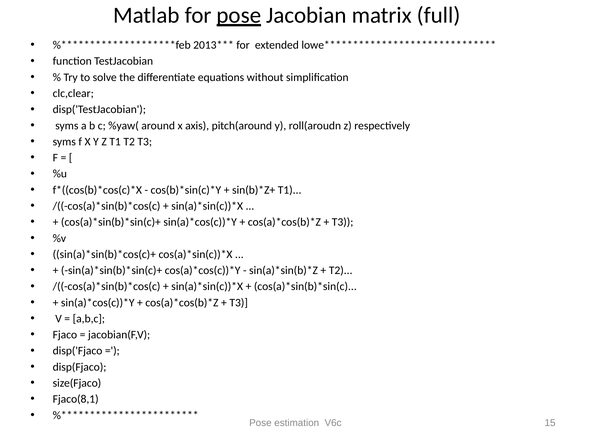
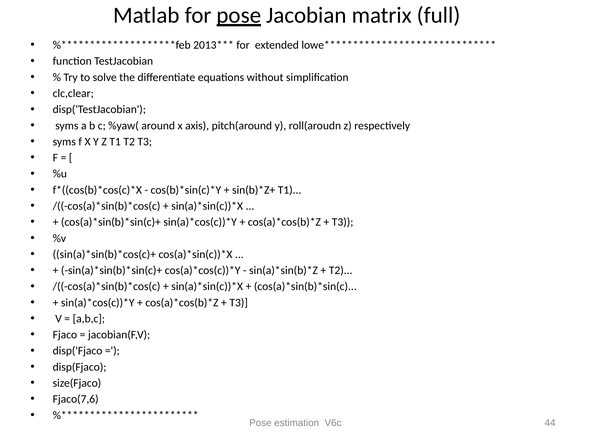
Fjaco(8,1: Fjaco(8,1 -> Fjaco(7,6
15: 15 -> 44
